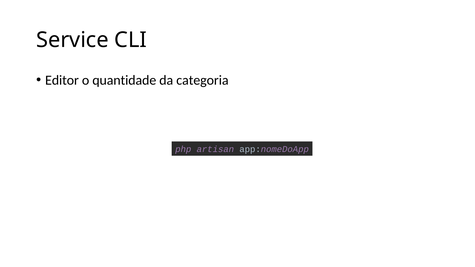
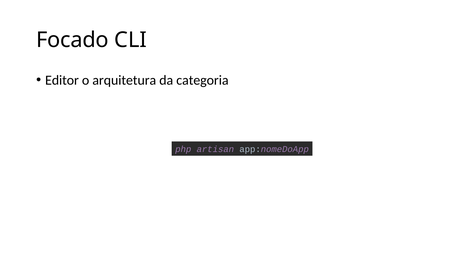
Service: Service -> Focado
quantidade: quantidade -> arquitetura
